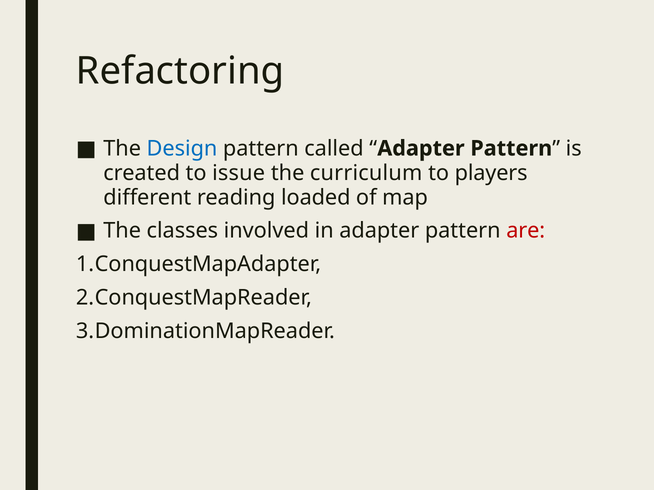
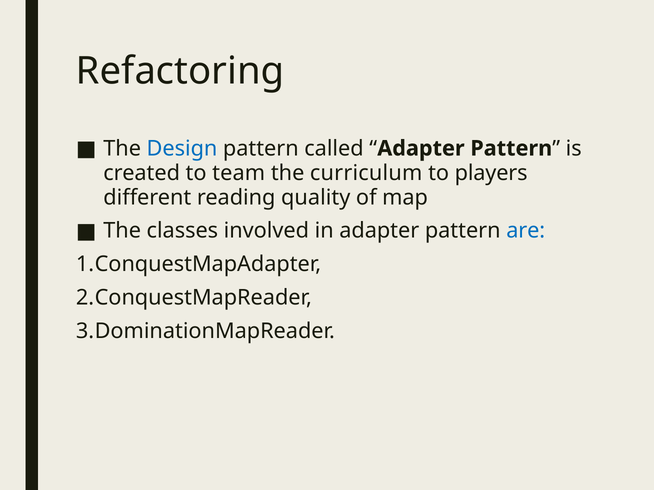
issue: issue -> team
loaded: loaded -> quality
are colour: red -> blue
